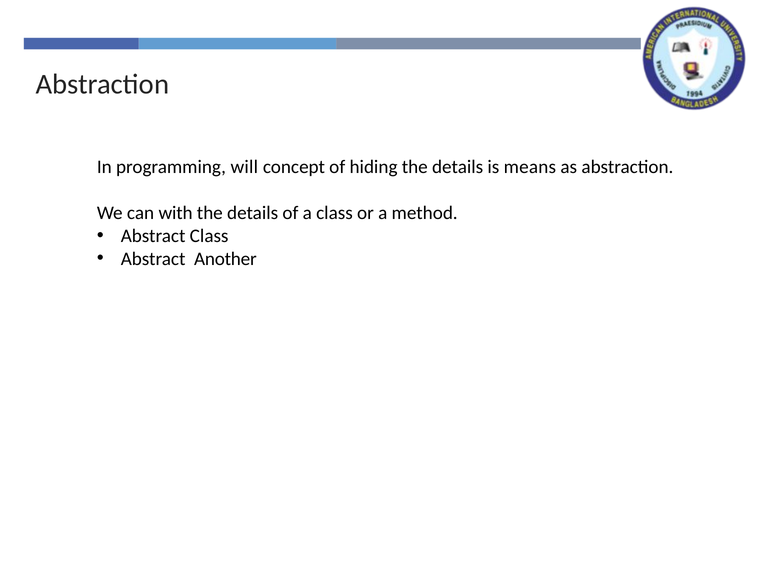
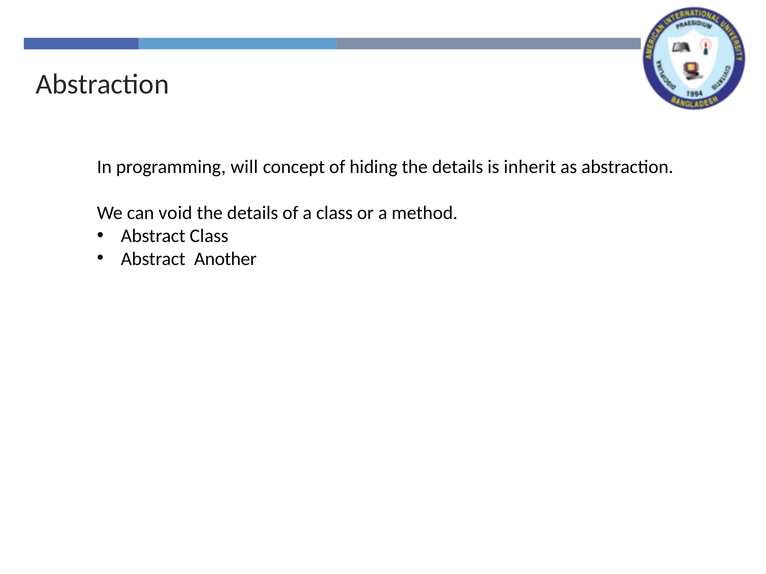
means: means -> inherit
with: with -> void
